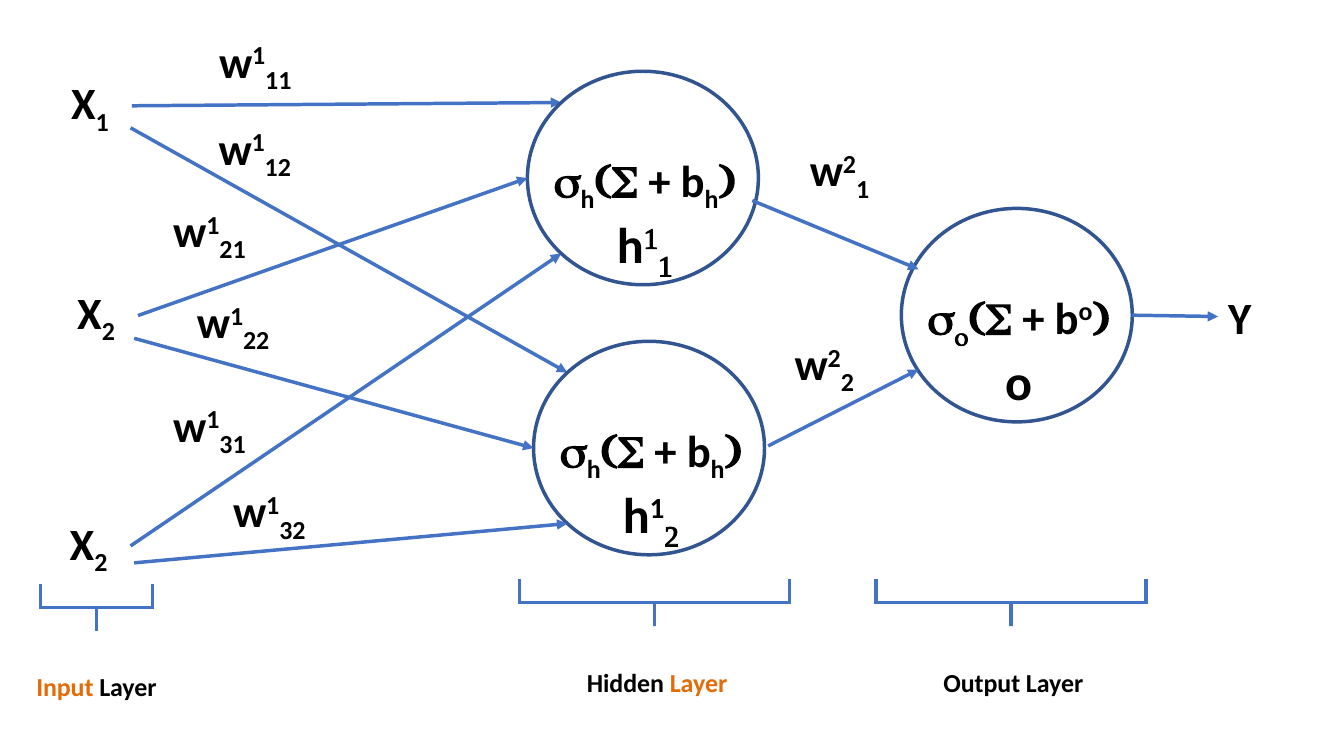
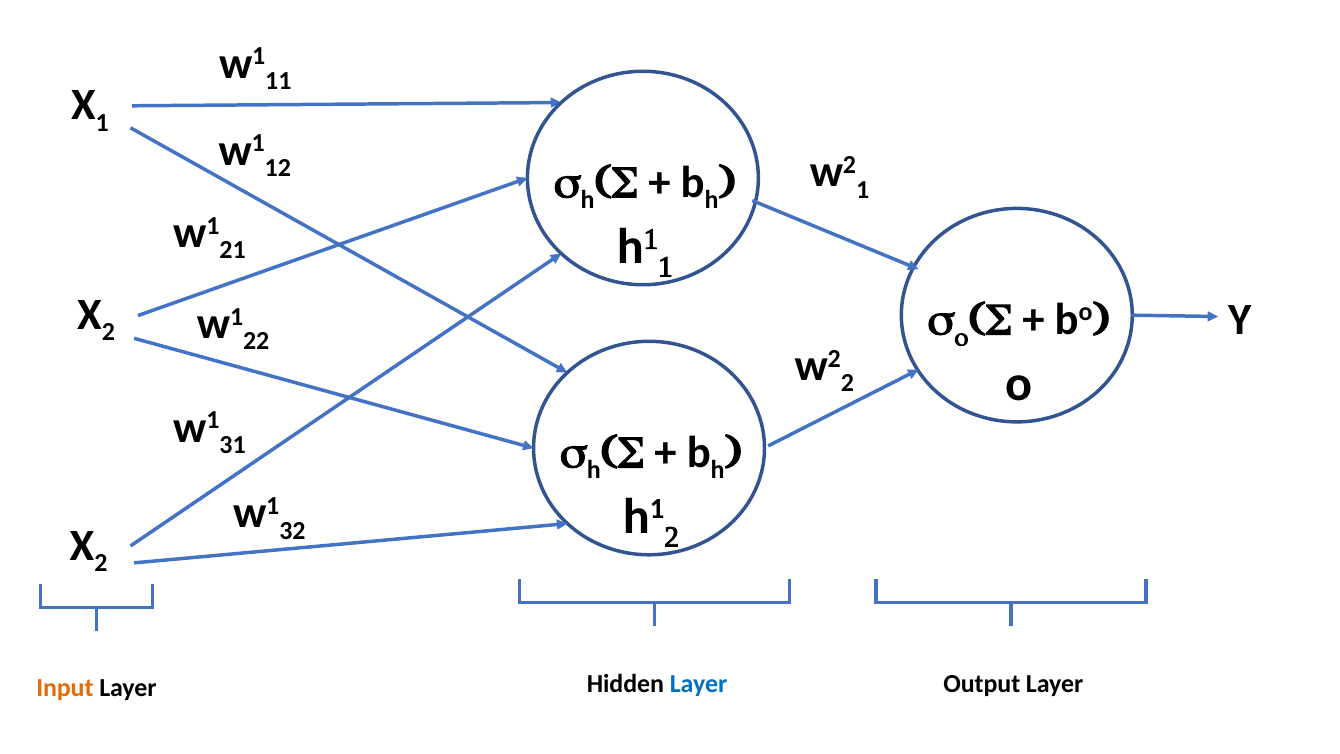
Layer at (699, 684) colour: orange -> blue
